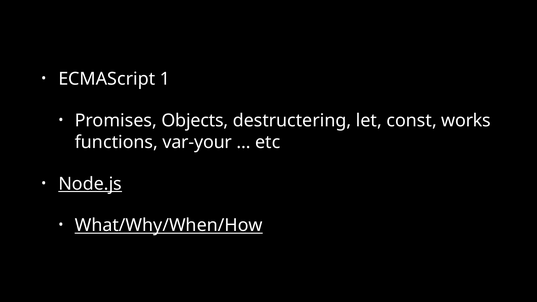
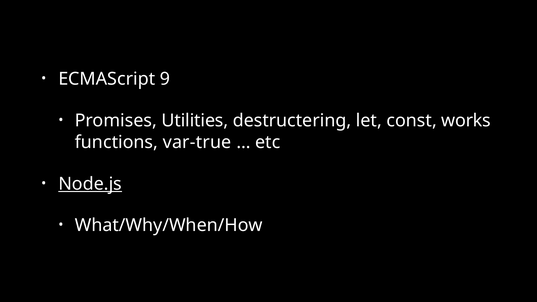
1: 1 -> 9
Objects: Objects -> Utilities
var-your: var-your -> var-true
What/Why/When/How underline: present -> none
